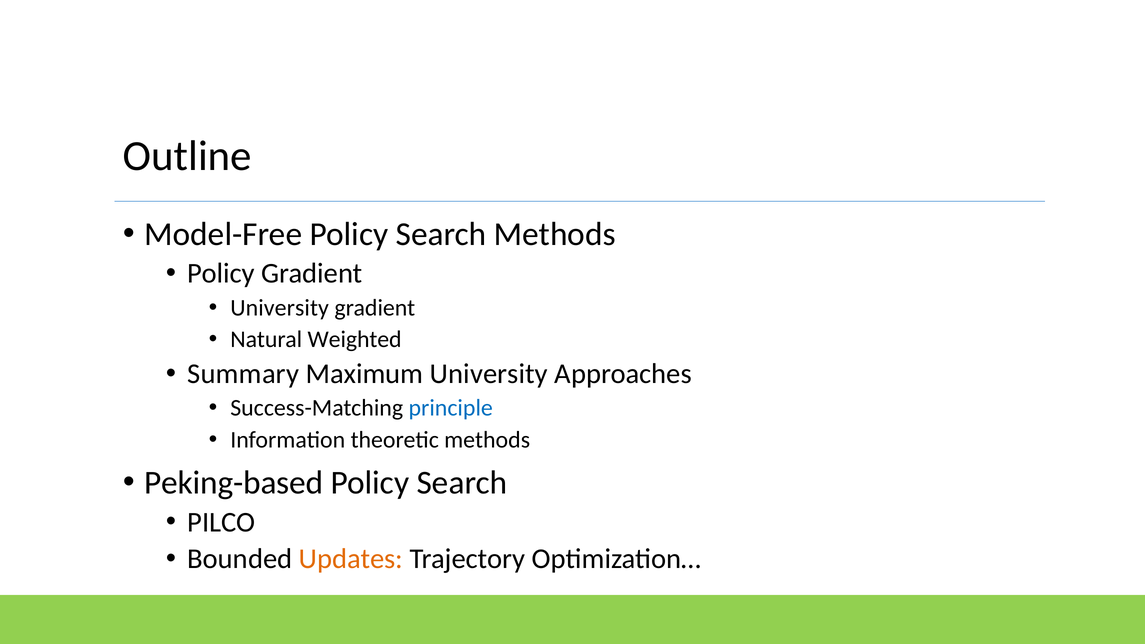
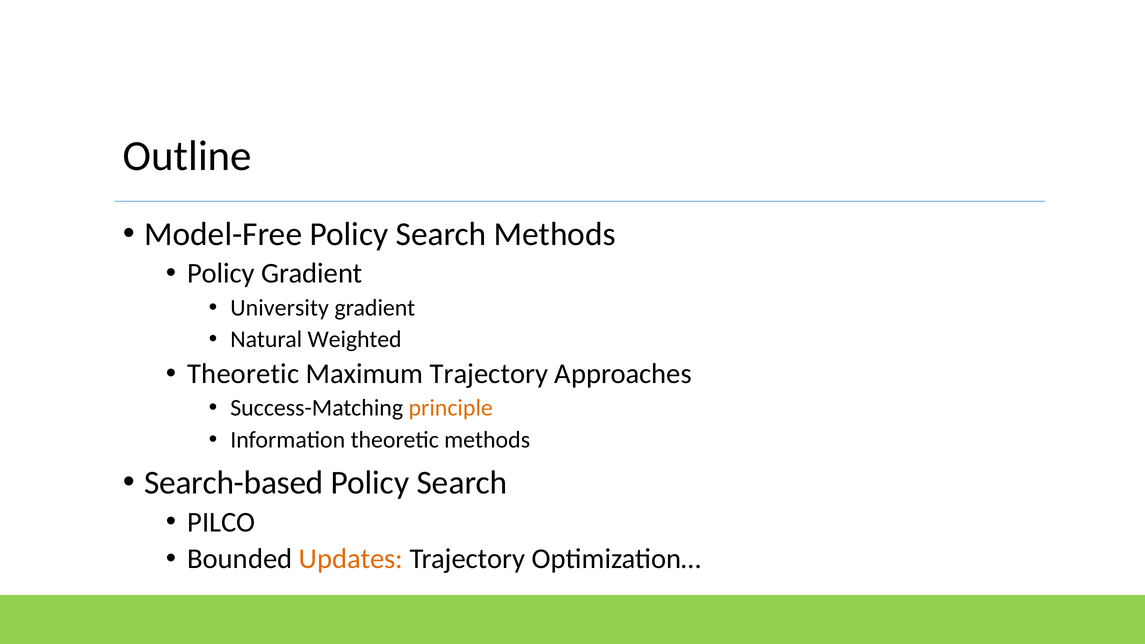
Summary at (243, 374): Summary -> Theoretic
Maximum University: University -> Trajectory
principle colour: blue -> orange
Peking-based: Peking-based -> Search-based
